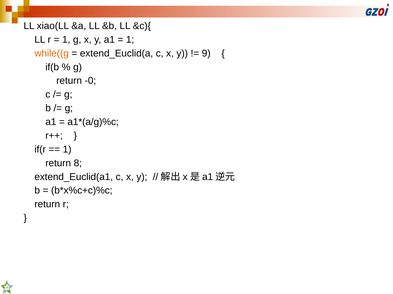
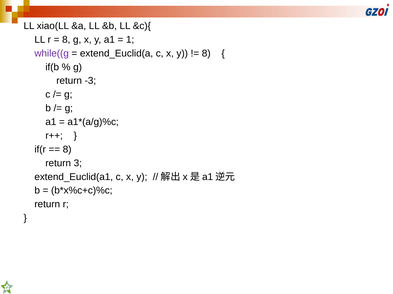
1 at (66, 40): 1 -> 8
while((g colour: orange -> purple
9 at (206, 53): 9 -> 8
-0: -0 -> -3
1 at (67, 150): 1 -> 8
8: 8 -> 3
